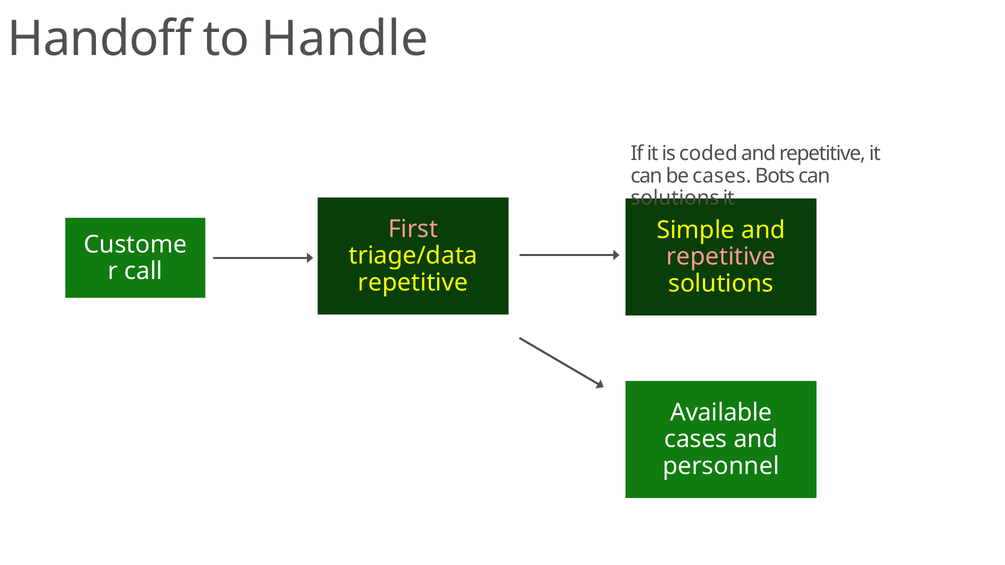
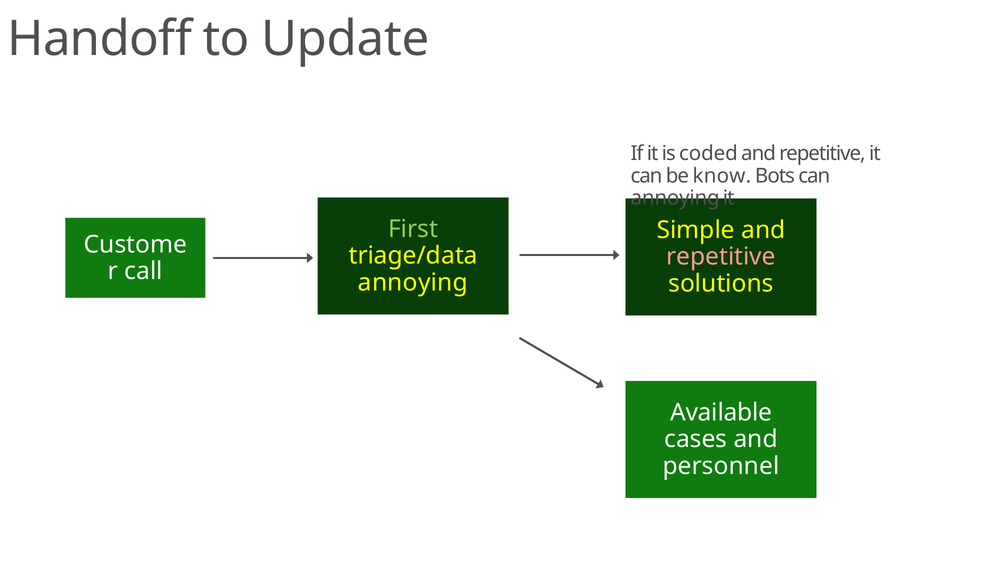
Handle: Handle -> Update
be cases: cases -> know
solutions at (675, 198): solutions -> annoying
First colour: pink -> light green
repetitive at (413, 283): repetitive -> annoying
